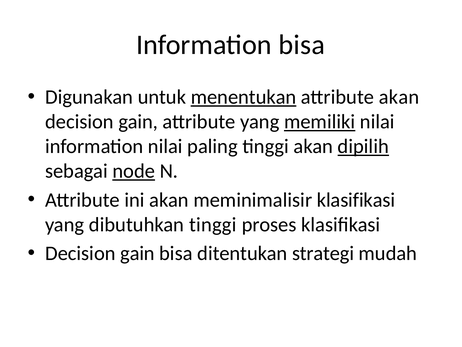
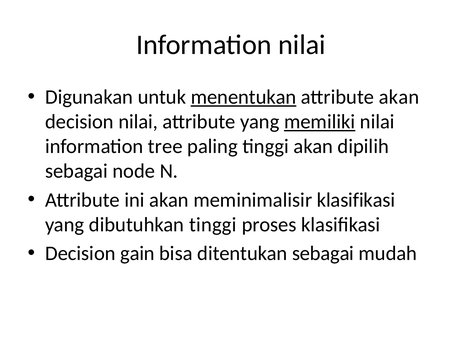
Information bisa: bisa -> nilai
gain at (138, 122): gain -> nilai
information nilai: nilai -> tree
dipilih underline: present -> none
node underline: present -> none
ditentukan strategi: strategi -> sebagai
